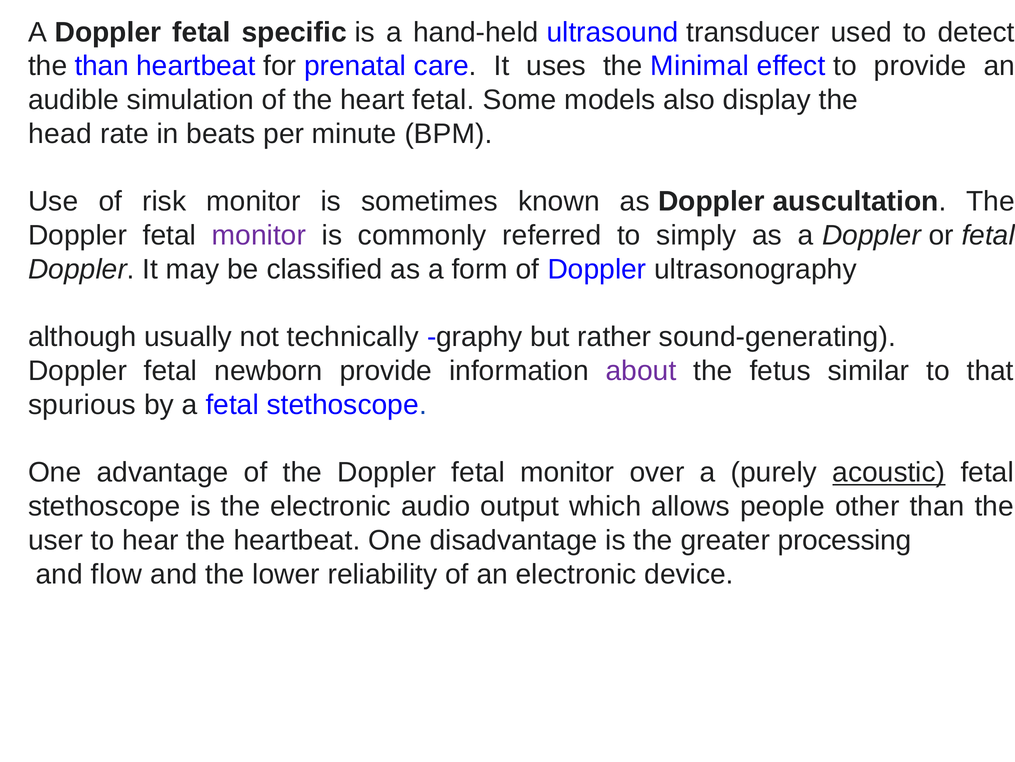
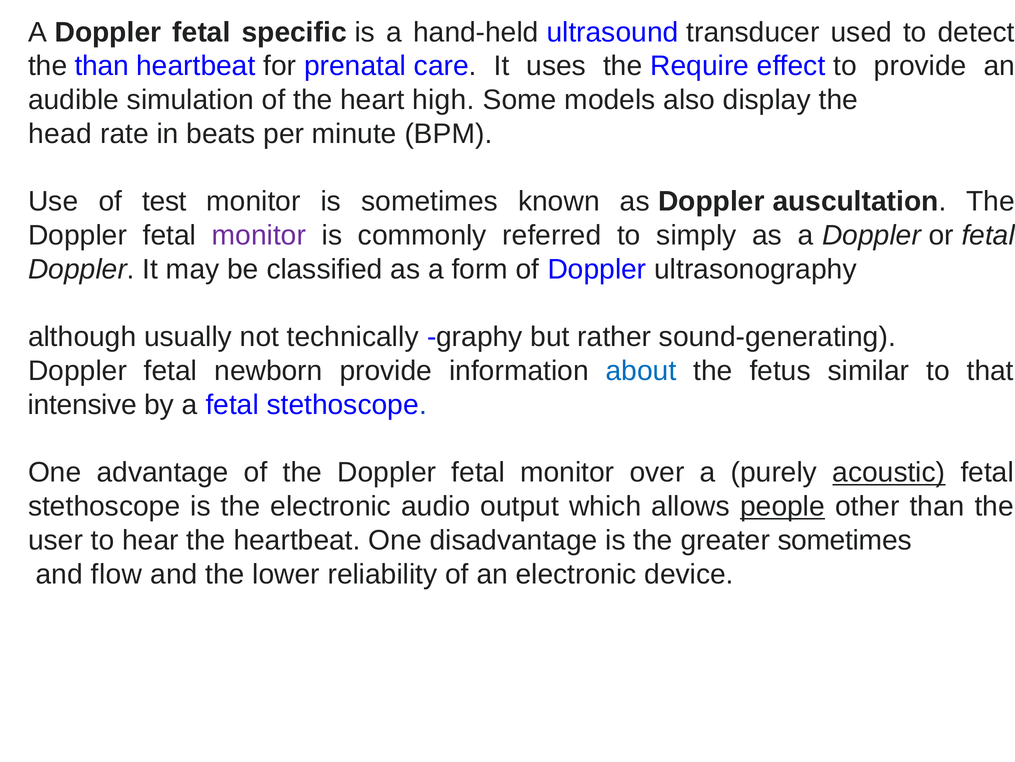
Minimal: Minimal -> Require
heart fetal: fetal -> high
risk: risk -> test
about colour: purple -> blue
spurious: spurious -> intensive
people underline: none -> present
greater processing: processing -> sometimes
